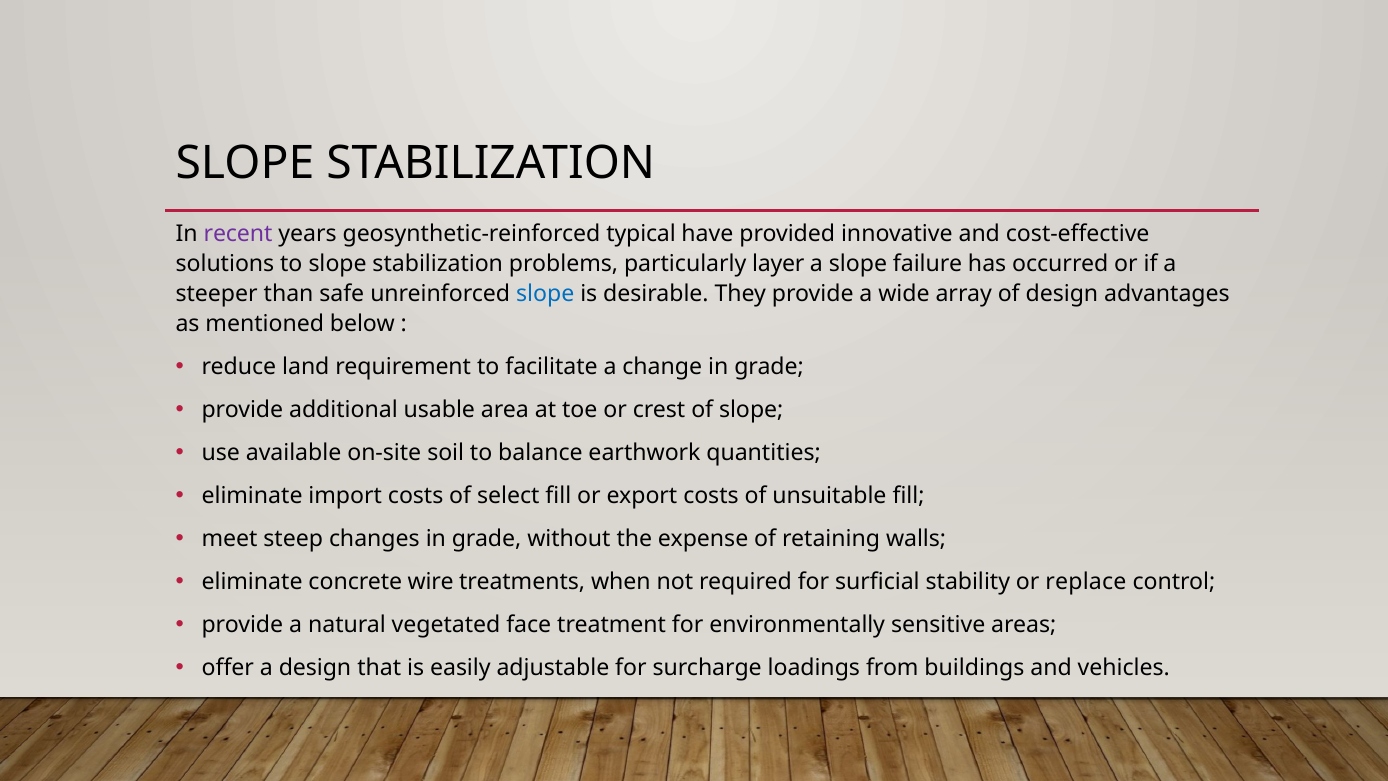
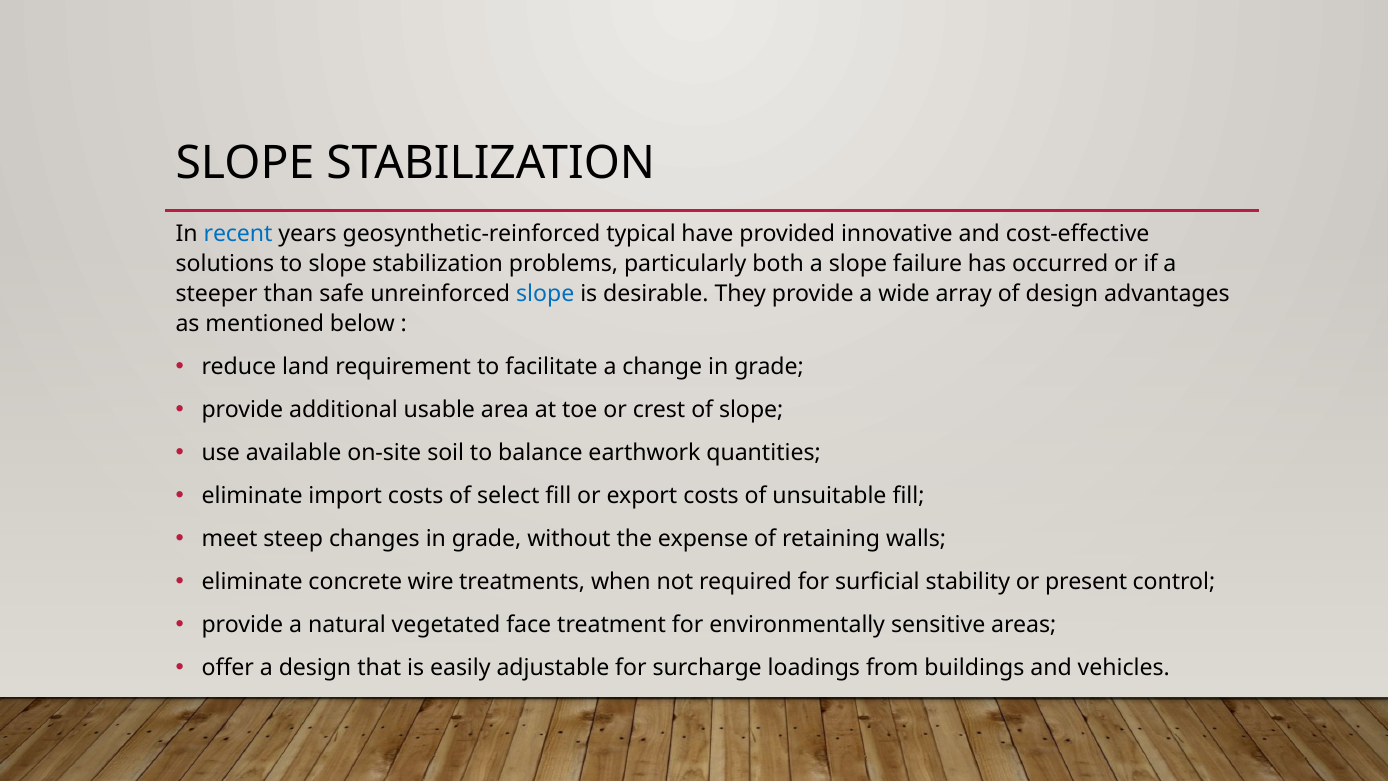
recent colour: purple -> blue
layer: layer -> both
replace: replace -> present
